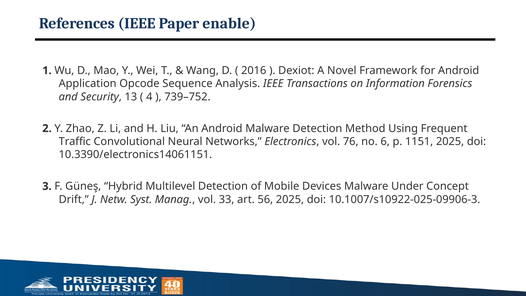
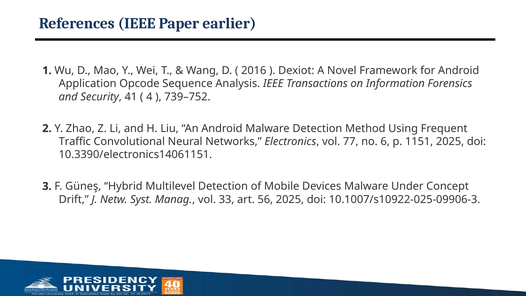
enable: enable -> earlier
13: 13 -> 41
76: 76 -> 77
